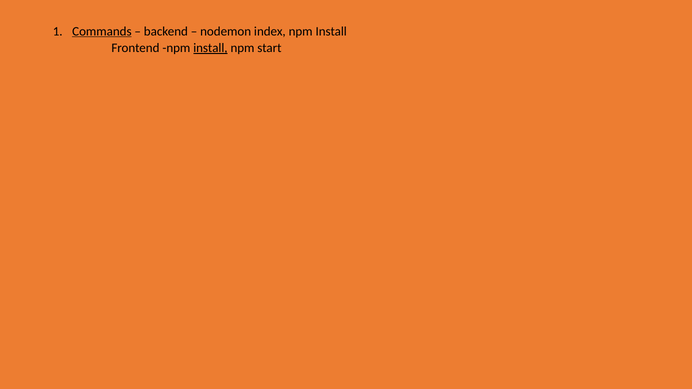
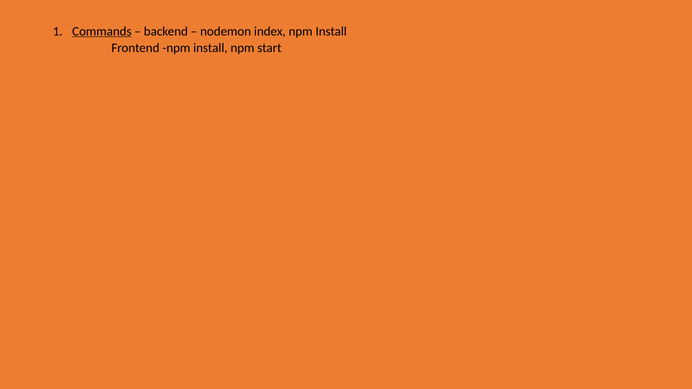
install at (210, 48) underline: present -> none
